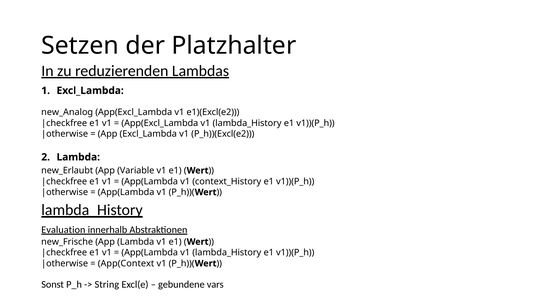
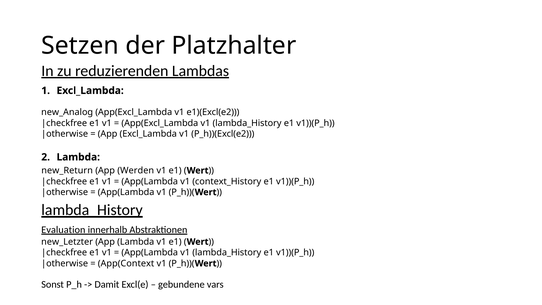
new_Erlaubt: new_Erlaubt -> new_Return
Variable: Variable -> Werden
new_Frische: new_Frische -> new_Letzter
String: String -> Damit
